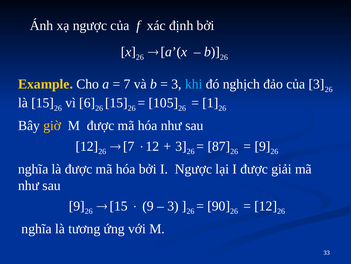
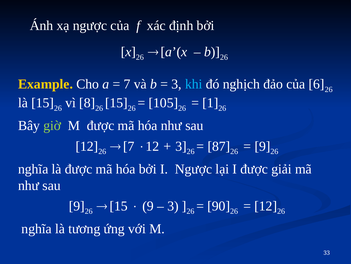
của 3: 3 -> 6
6: 6 -> 8
giờ colour: yellow -> light green
